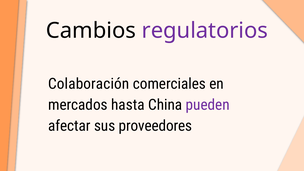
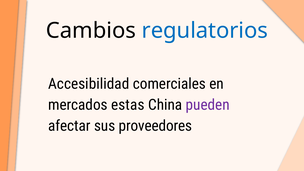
regulatorios colour: purple -> blue
Colaboración: Colaboración -> Accesibilidad
hasta: hasta -> estas
